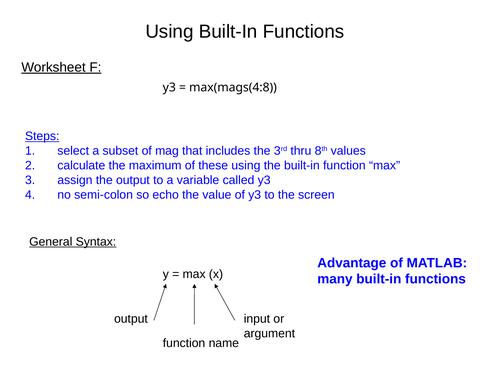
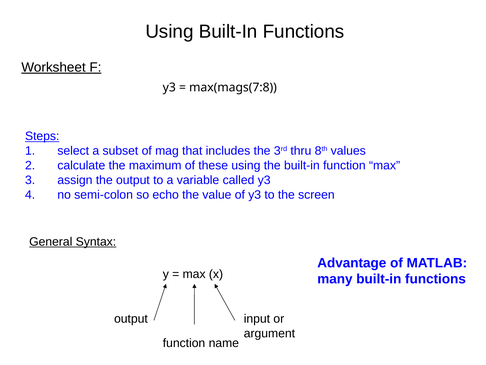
max(mags(4:8: max(mags(4:8 -> max(mags(7:8
